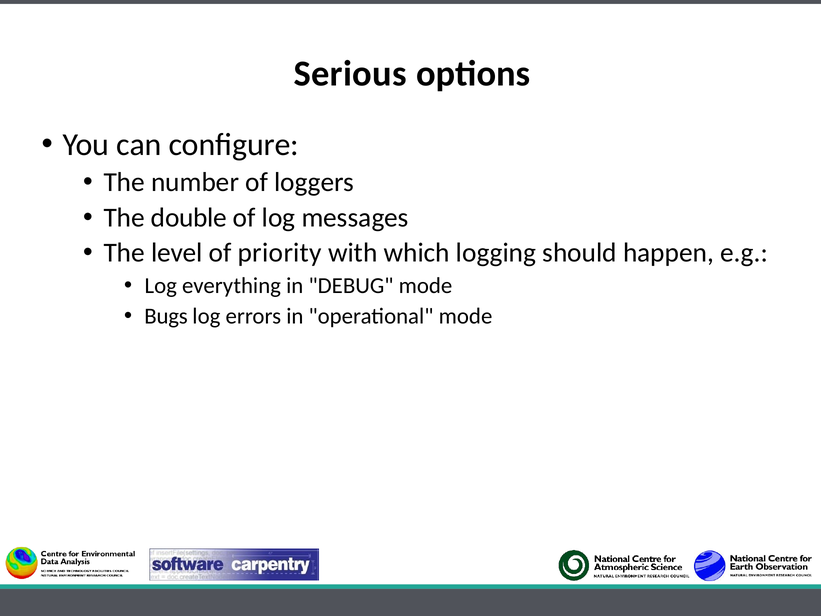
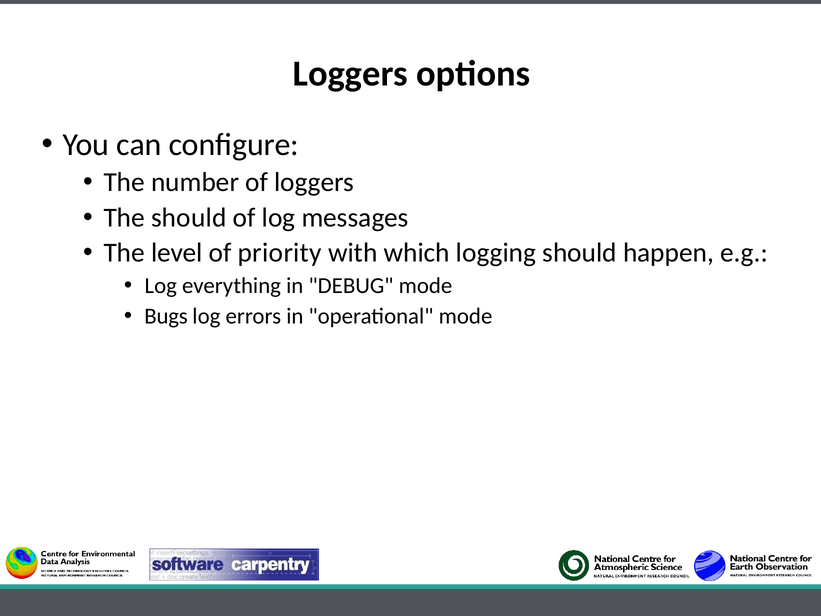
Serious at (350, 74): Serious -> Loggers
The double: double -> should
